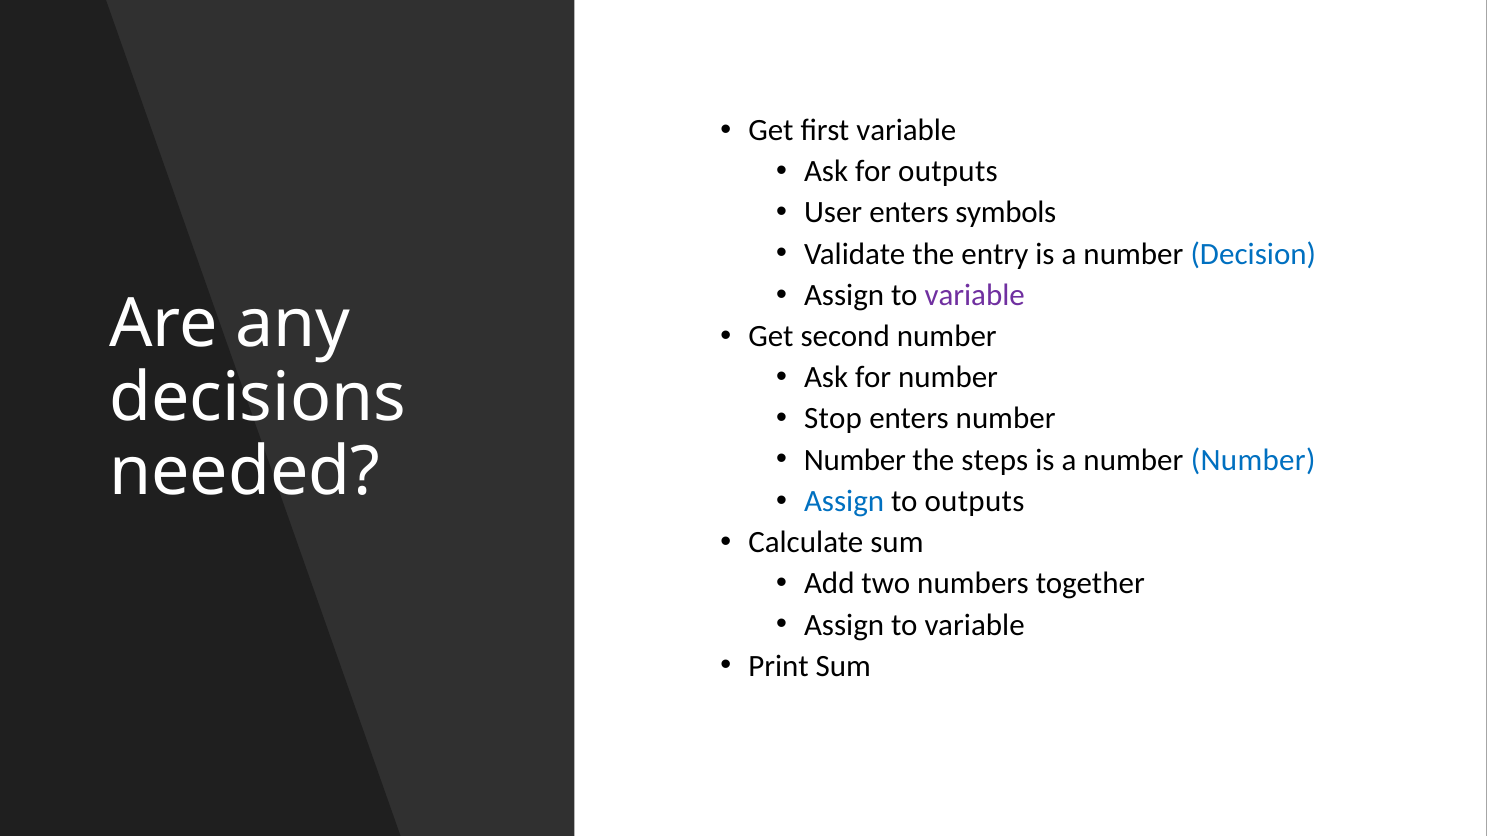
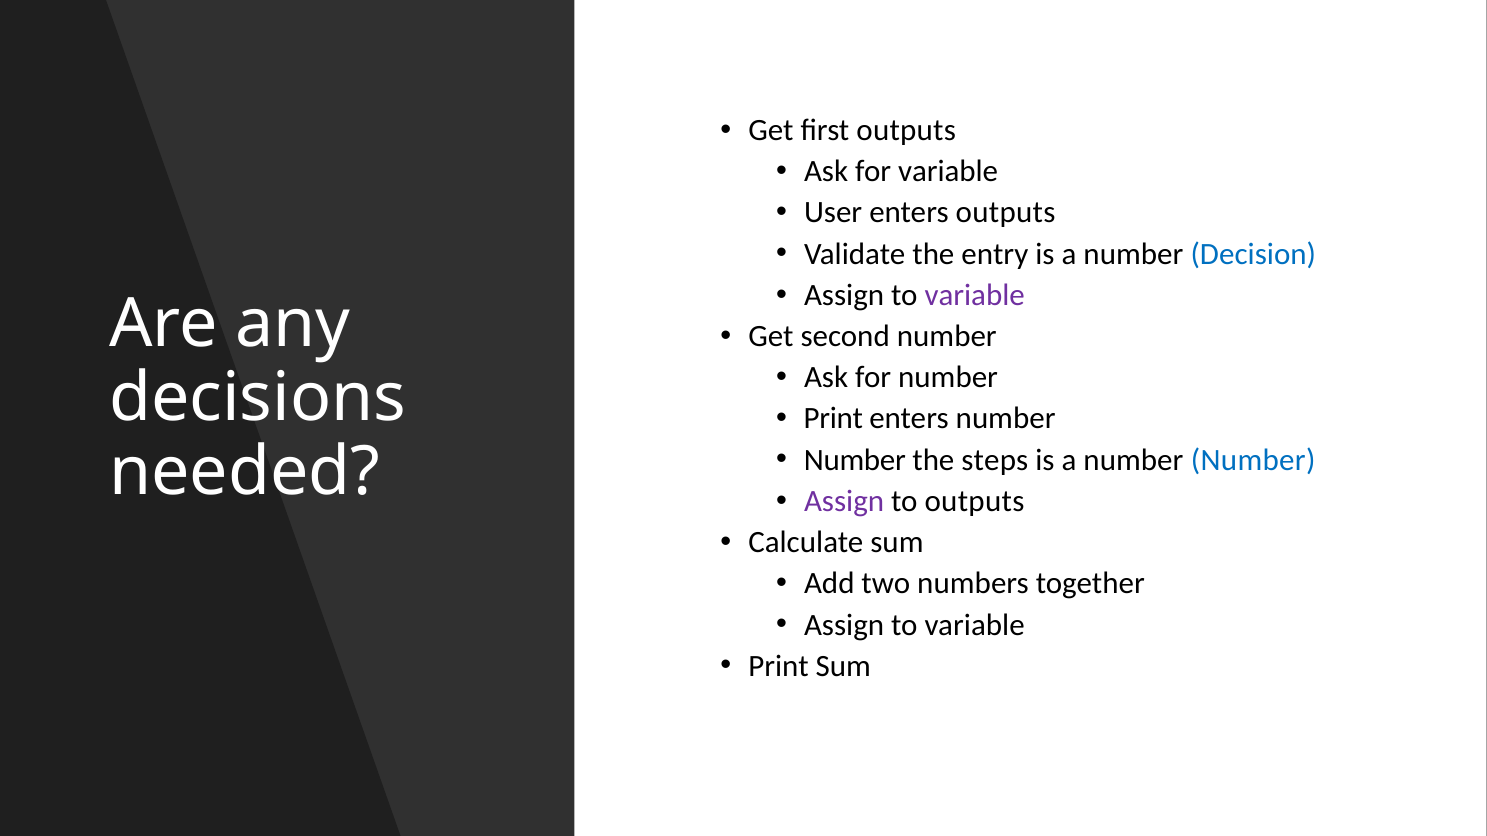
first variable: variable -> outputs
for outputs: outputs -> variable
enters symbols: symbols -> outputs
Stop at (833, 419): Stop -> Print
Assign at (844, 501) colour: blue -> purple
